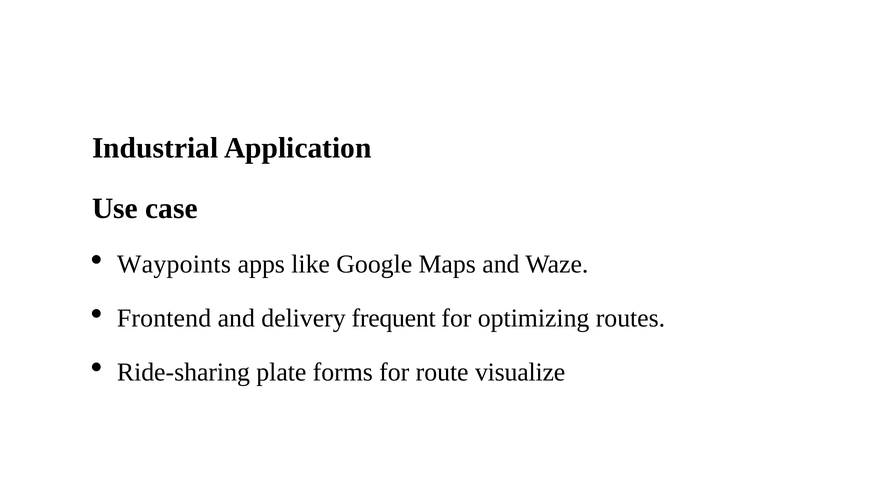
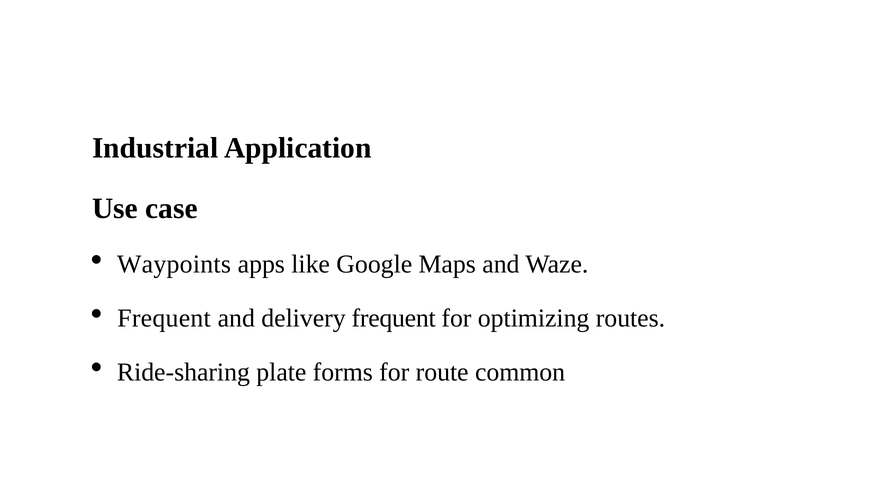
Frontend at (164, 318): Frontend -> Frequent
visualize: visualize -> common
